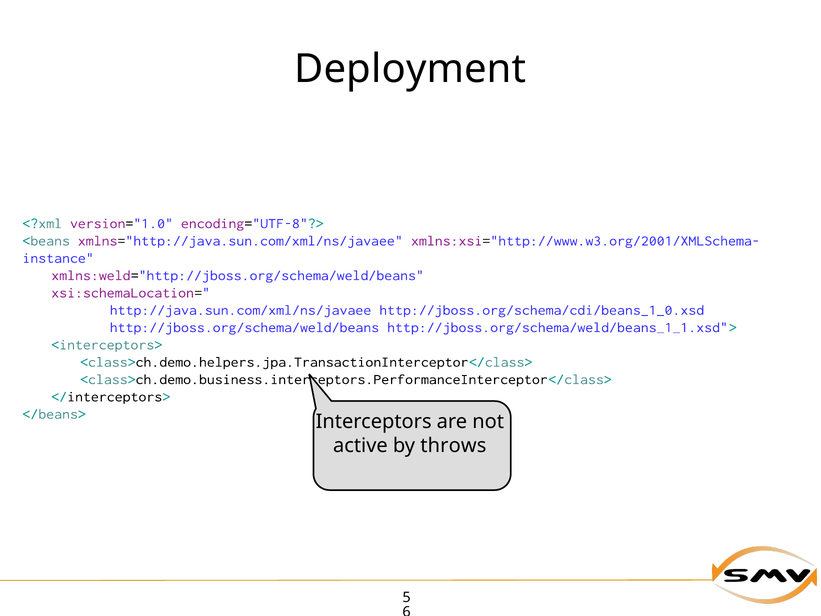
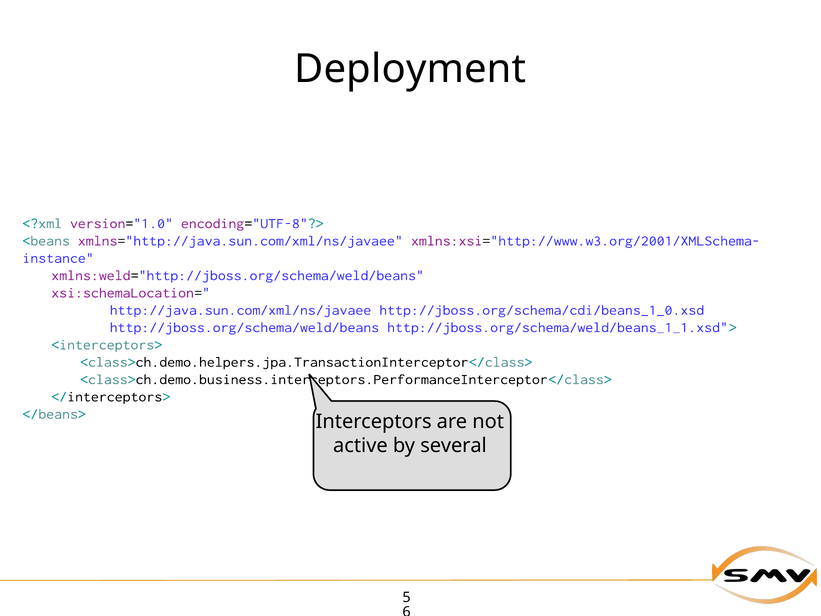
throws: throws -> several
